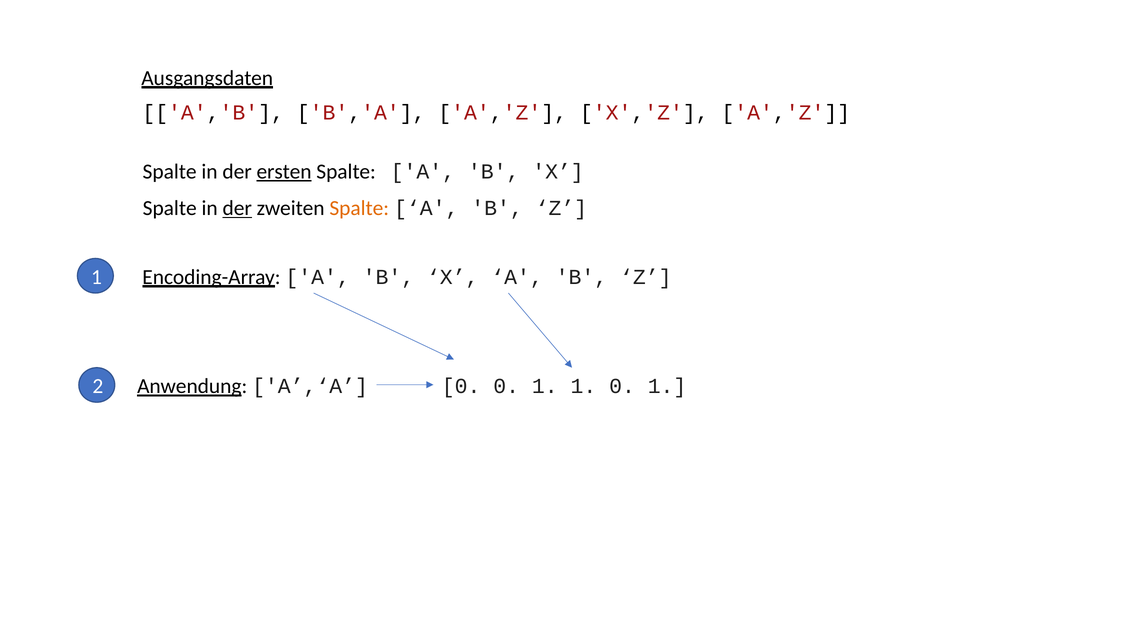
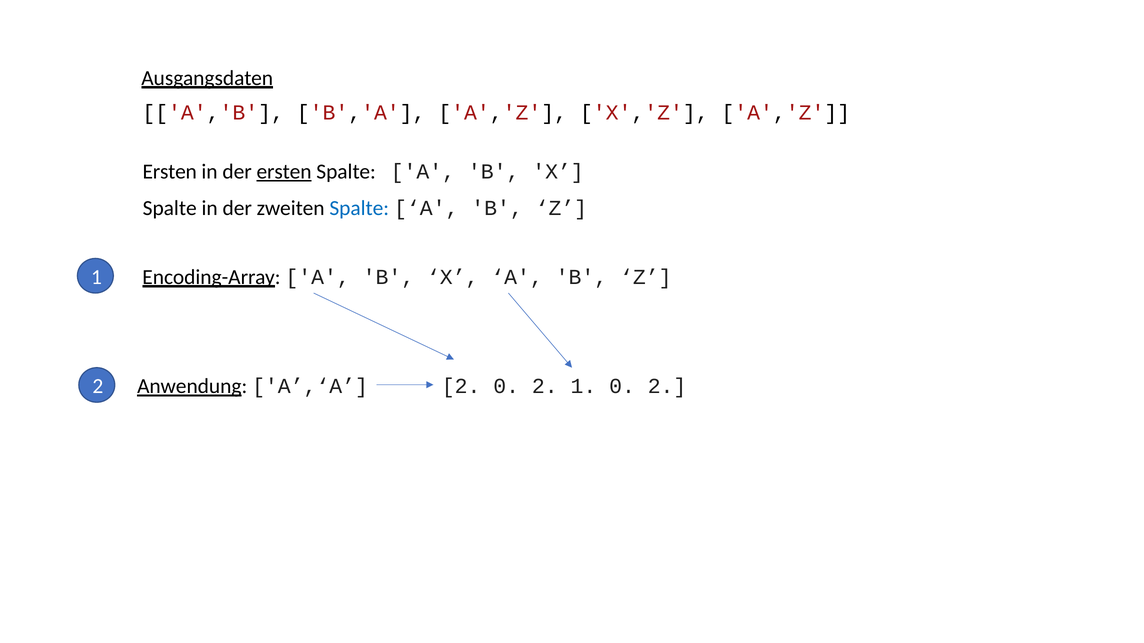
Spalte at (170, 172): Spalte -> Ersten
der at (237, 208) underline: present -> none
Spalte at (359, 208) colour: orange -> blue
A’,‘A 0: 0 -> 2
1 at (545, 387): 1 -> 2
1 0 1: 1 -> 2
